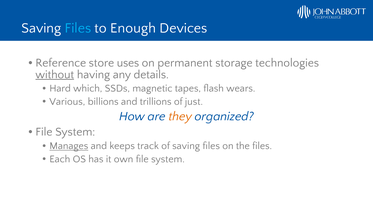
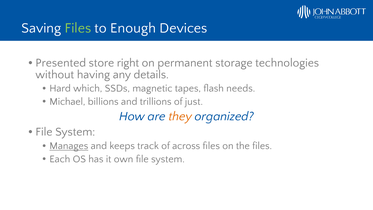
Files at (78, 28) colour: light blue -> light green
Reference: Reference -> Presented
uses: uses -> right
without underline: present -> none
wears: wears -> needs
Various: Various -> Michael
of saving: saving -> across
